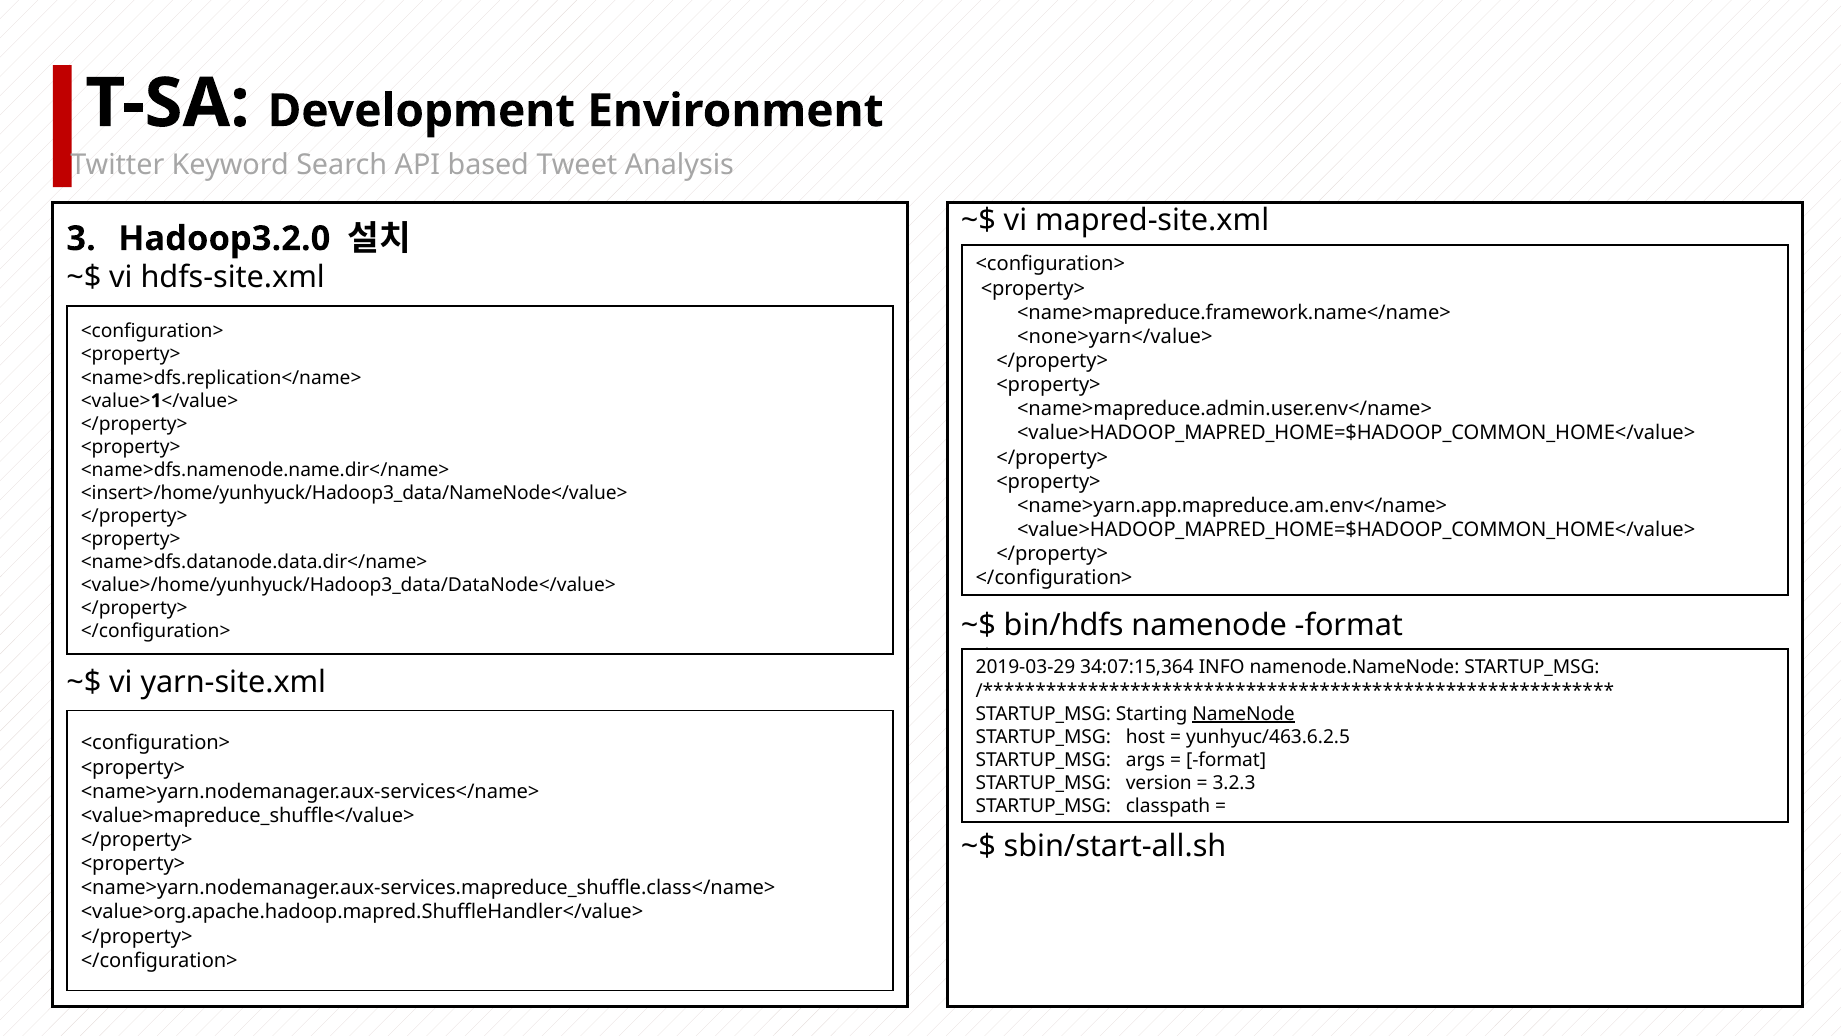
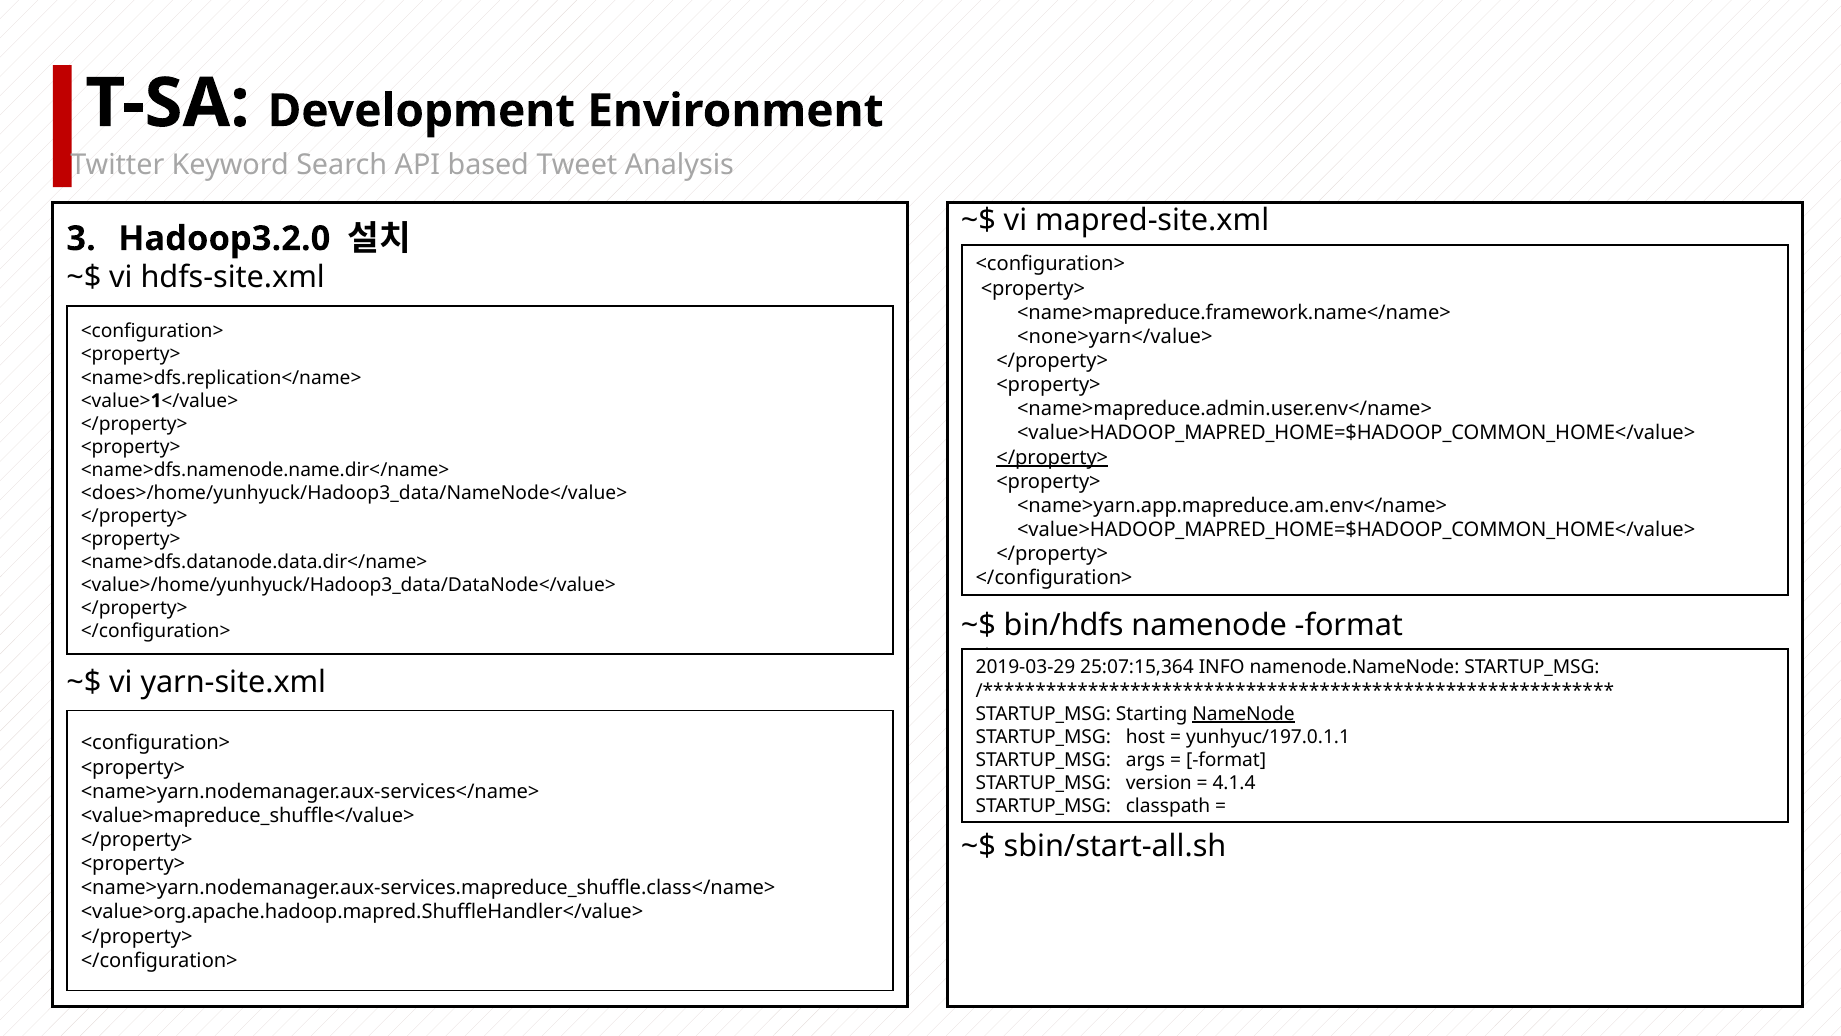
</property> at (1052, 457) underline: none -> present
<insert>/home/yunhyuck/Hadoop3_data/NameNode</value>: <insert>/home/yunhyuck/Hadoop3_data/NameNode</value> -> <does>/home/yunhyuck/Hadoop3_data/NameNode</value>
34:07:15,364: 34:07:15,364 -> 25:07:15,364
yunhyuc/463.6.2.5: yunhyuc/463.6.2.5 -> yunhyuc/197.0.1.1
3.2.3: 3.2.3 -> 4.1.4
